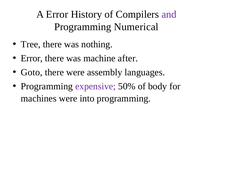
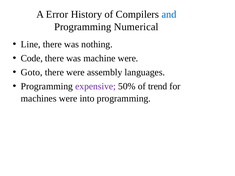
and colour: purple -> blue
Tree: Tree -> Line
Error at (32, 58): Error -> Code
machine after: after -> were
body: body -> trend
